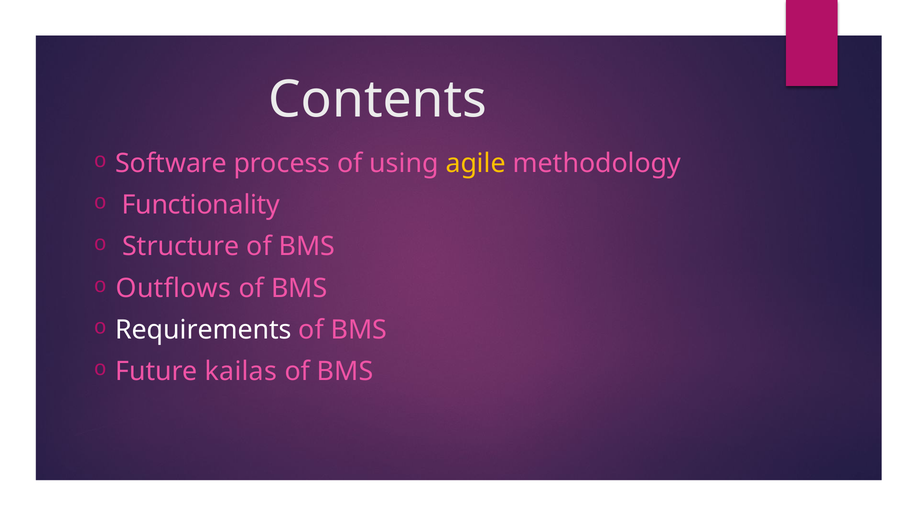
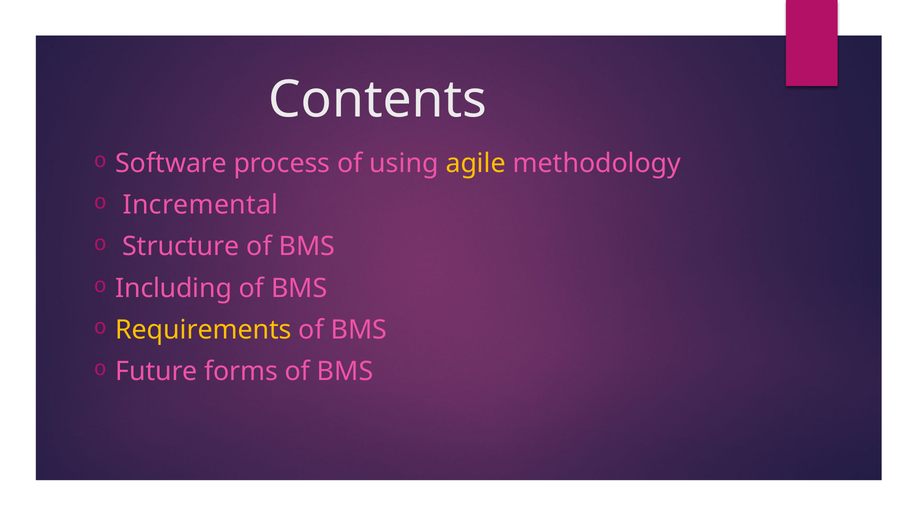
Functionality: Functionality -> Incremental
Outflows: Outflows -> Including
Requirements colour: white -> yellow
kailas: kailas -> forms
